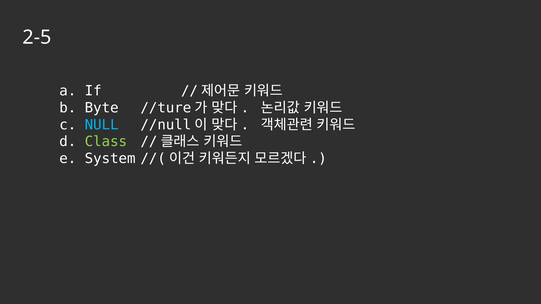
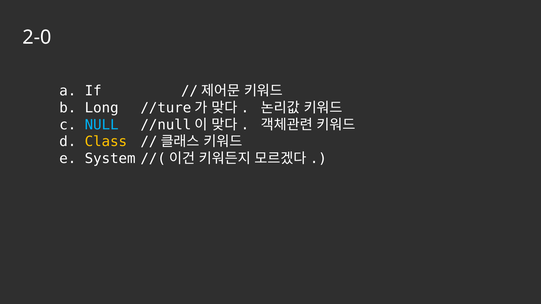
2-5: 2-5 -> 2-0
Byte: Byte -> Long
Class colour: light green -> yellow
